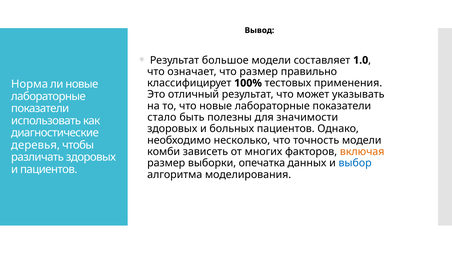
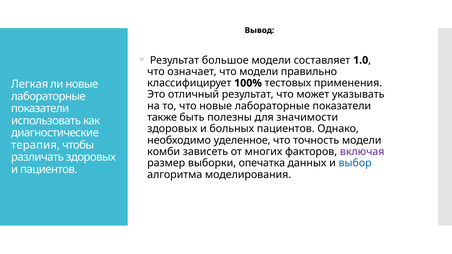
что размер: размер -> модели
Норма: Норма -> Легкая
стало: стало -> также
несколько: несколько -> уделенное
деревья: деревья -> терапия
включая colour: orange -> purple
